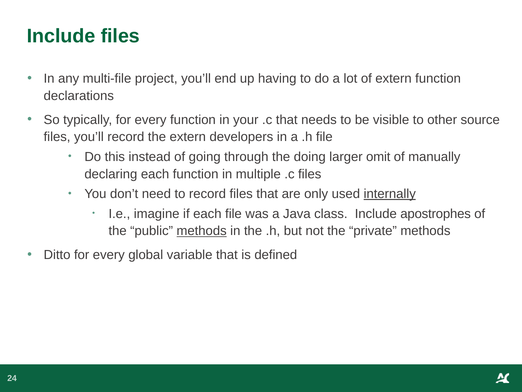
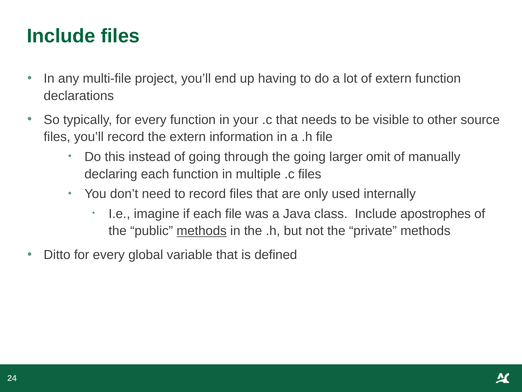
developers: developers -> information
the doing: doing -> going
internally underline: present -> none
